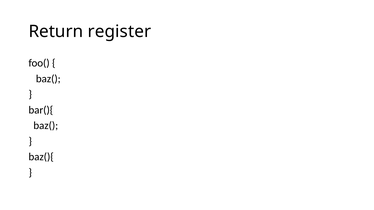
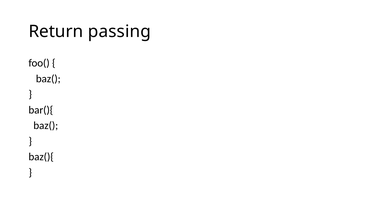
register: register -> passing
